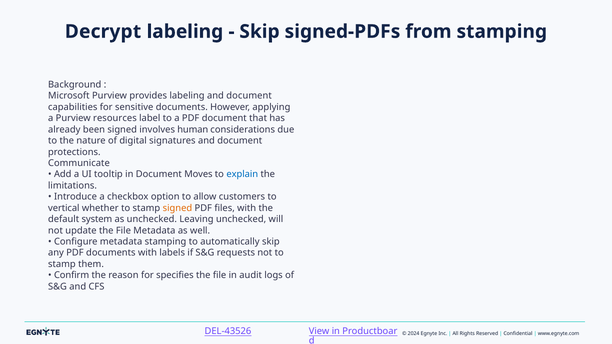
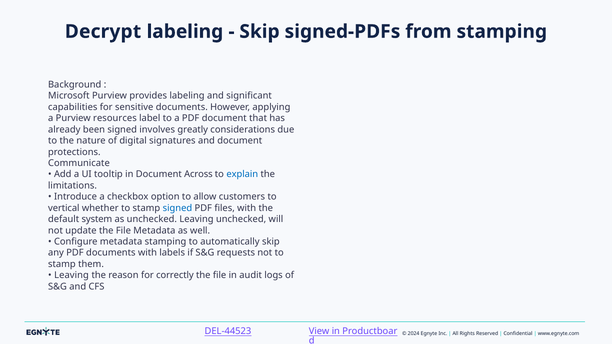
labeling and document: document -> significant
human: human -> greatly
Moves: Moves -> Across
signed at (177, 208) colour: orange -> blue
Confirm at (72, 276): Confirm -> Leaving
specifies: specifies -> correctly
DEL-43526: DEL-43526 -> DEL-44523
